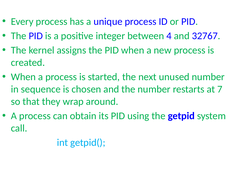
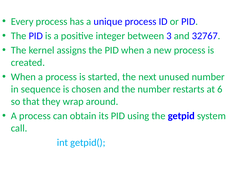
4: 4 -> 3
7: 7 -> 6
